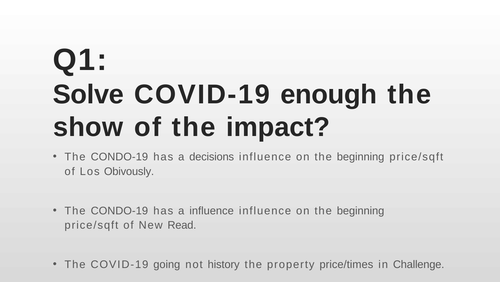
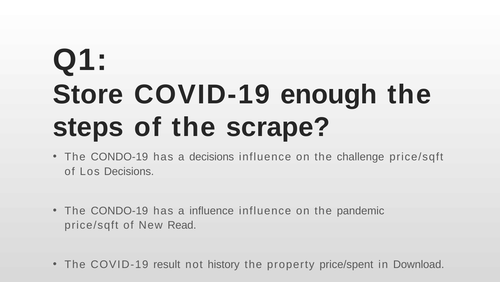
Solve: Solve -> Store
show: show -> steps
impact: impact -> scrape
beginning at (361, 157): beginning -> challenge
Los Obivously: Obivously -> Decisions
beginning at (361, 210): beginning -> pandemic
going: going -> result
price/times: price/times -> price/spent
Challenge: Challenge -> Download
